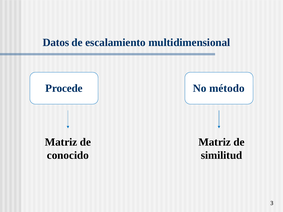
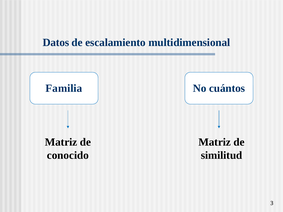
Procede: Procede -> Familia
método: método -> cuántos
